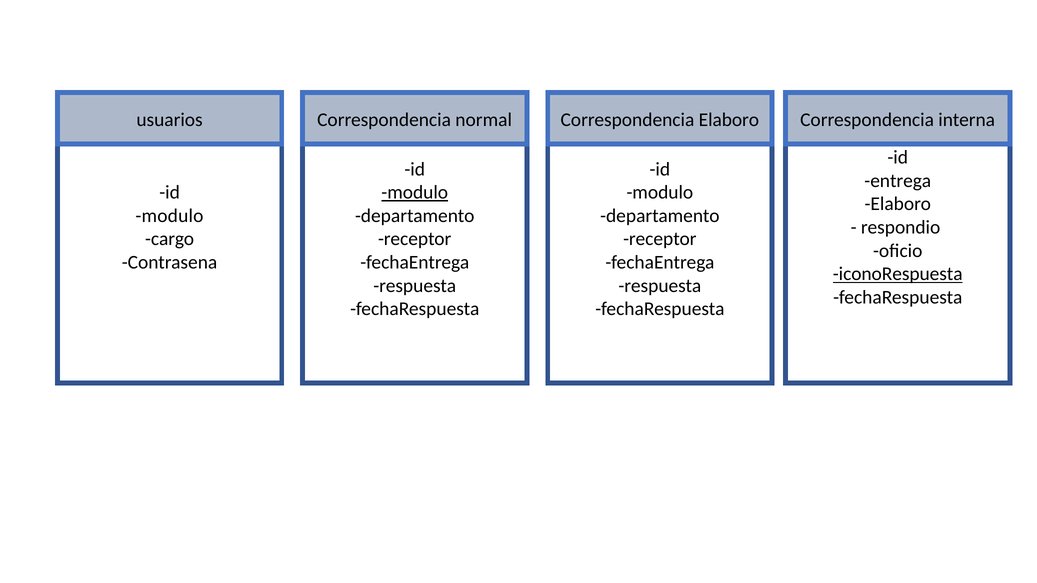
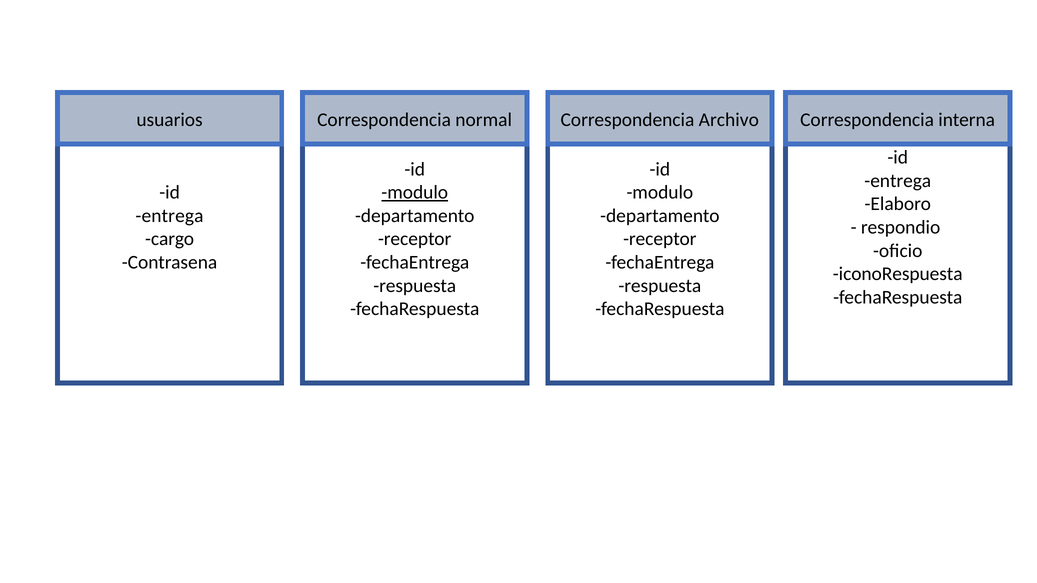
Correspondencia Elaboro: Elaboro -> Archivo
modulo at (169, 216): modulo -> entrega
iconoRespuesta underline: present -> none
